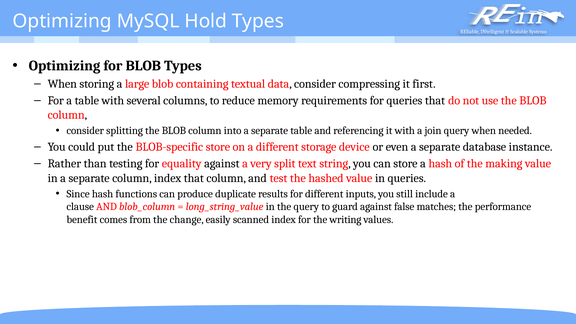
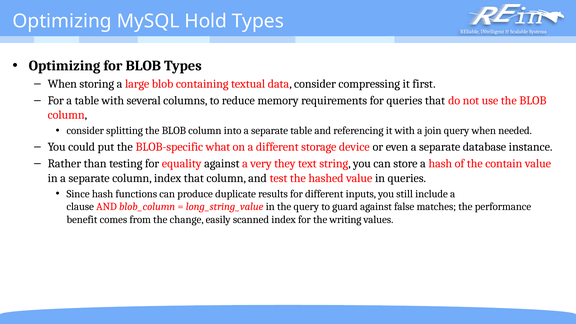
BLOB-specific store: store -> what
split: split -> they
making: making -> contain
